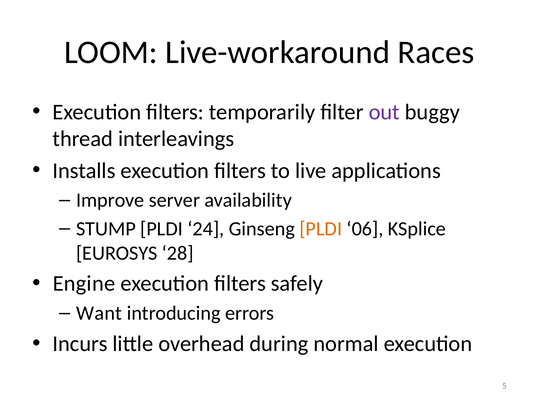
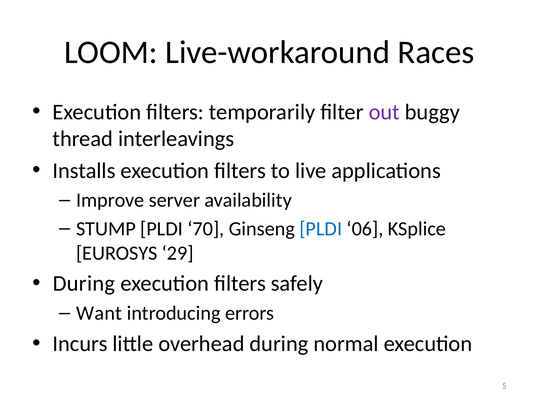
24: 24 -> 70
PLDI at (321, 229) colour: orange -> blue
28: 28 -> 29
Engine at (84, 284): Engine -> During
